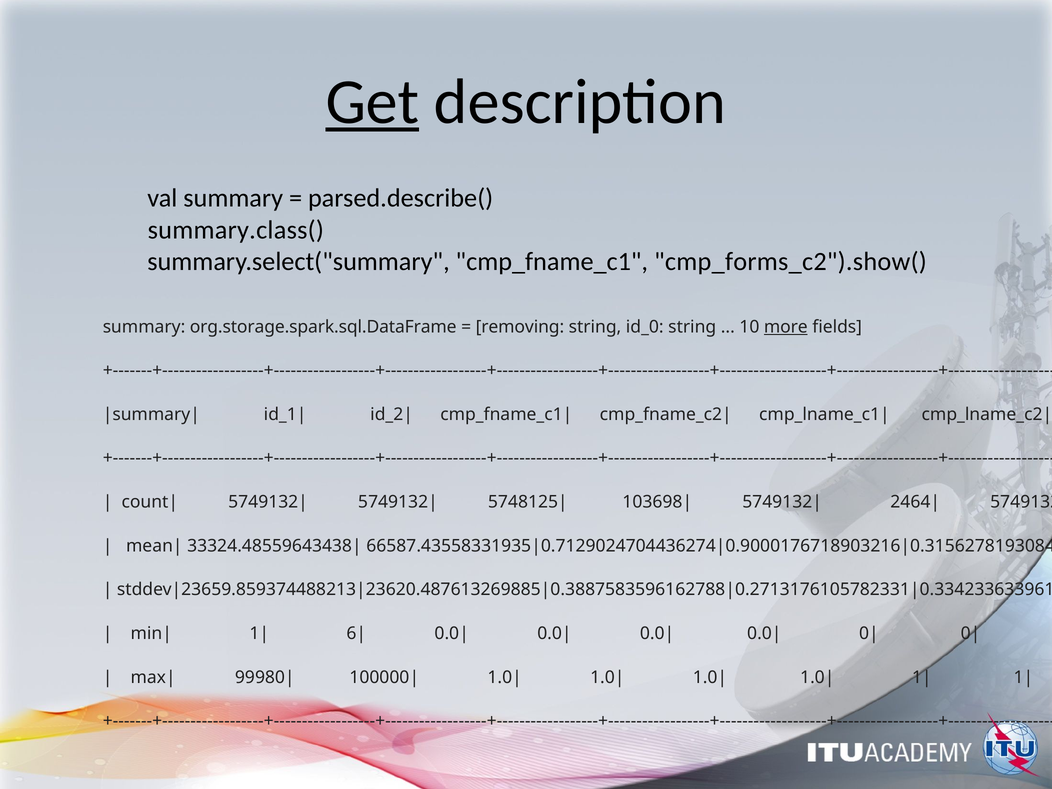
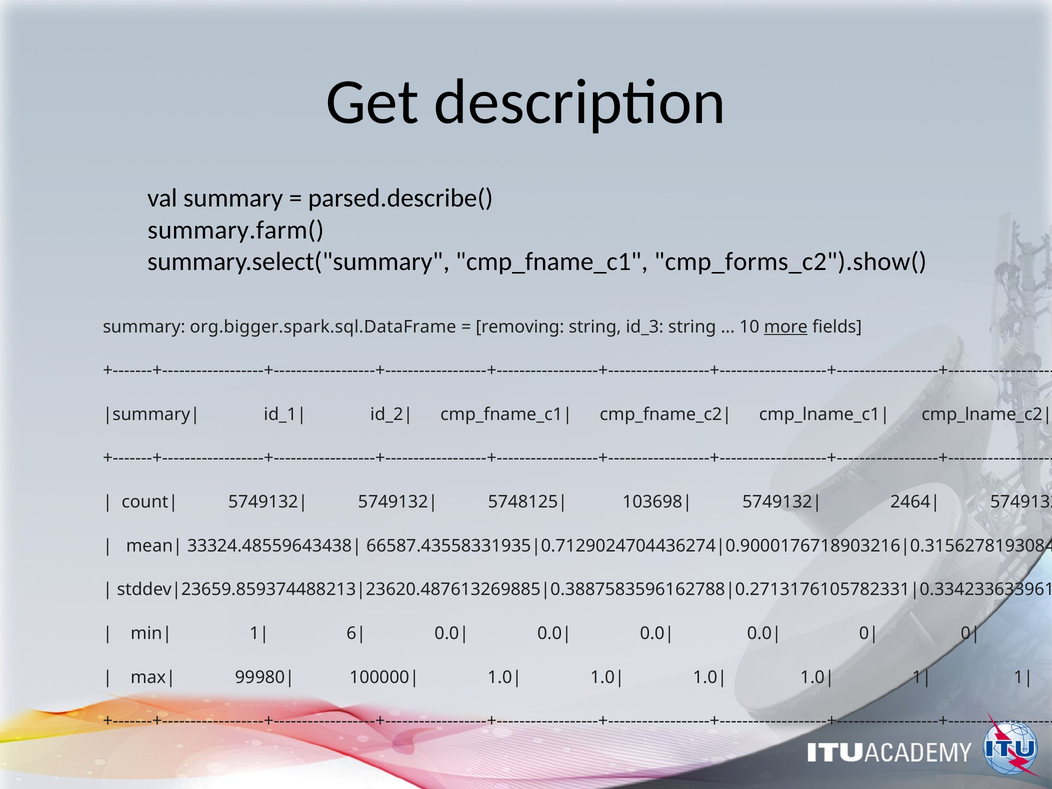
Get underline: present -> none
summary.class(: summary.class( -> summary.farm(
org.storage.spark.sql.DataFrame: org.storage.spark.sql.DataFrame -> org.bigger.spark.sql.DataFrame
id_0: id_0 -> id_3
